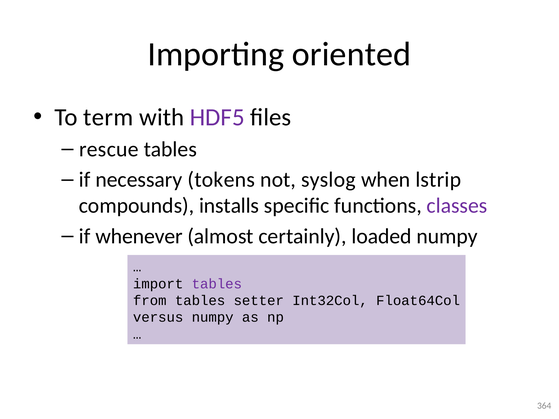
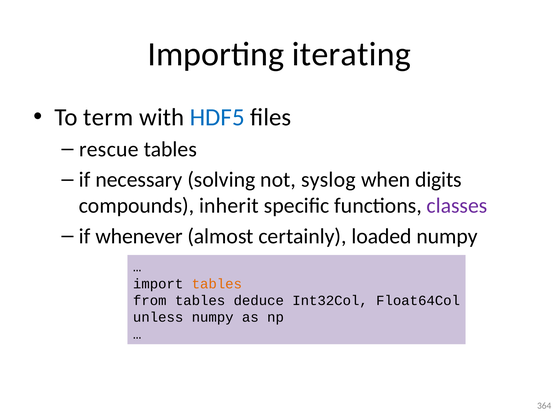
oriented: oriented -> iterating
HDF5 colour: purple -> blue
tokens: tokens -> solving
lstrip: lstrip -> digits
installs: installs -> inherit
tables at (217, 284) colour: purple -> orange
setter: setter -> deduce
versus: versus -> unless
